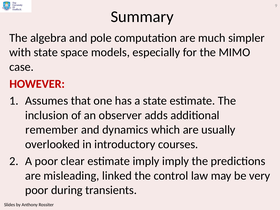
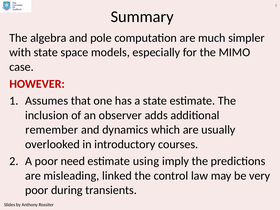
clear: clear -> need
estimate imply: imply -> using
